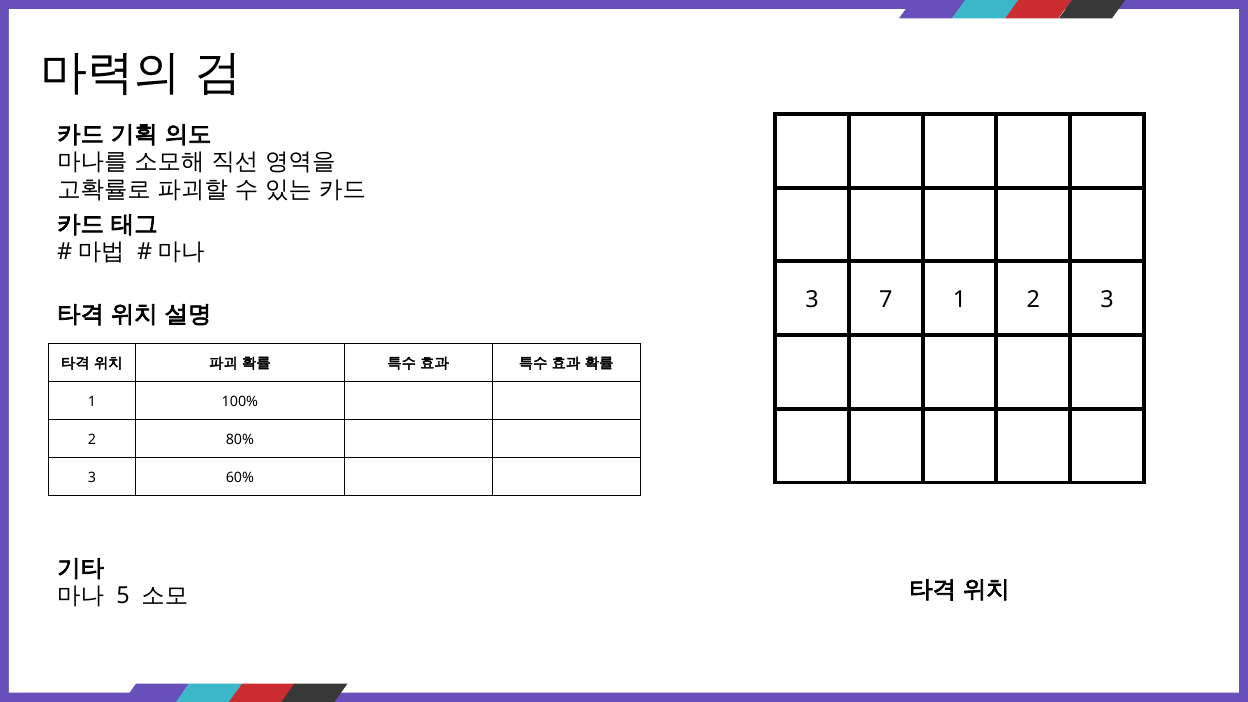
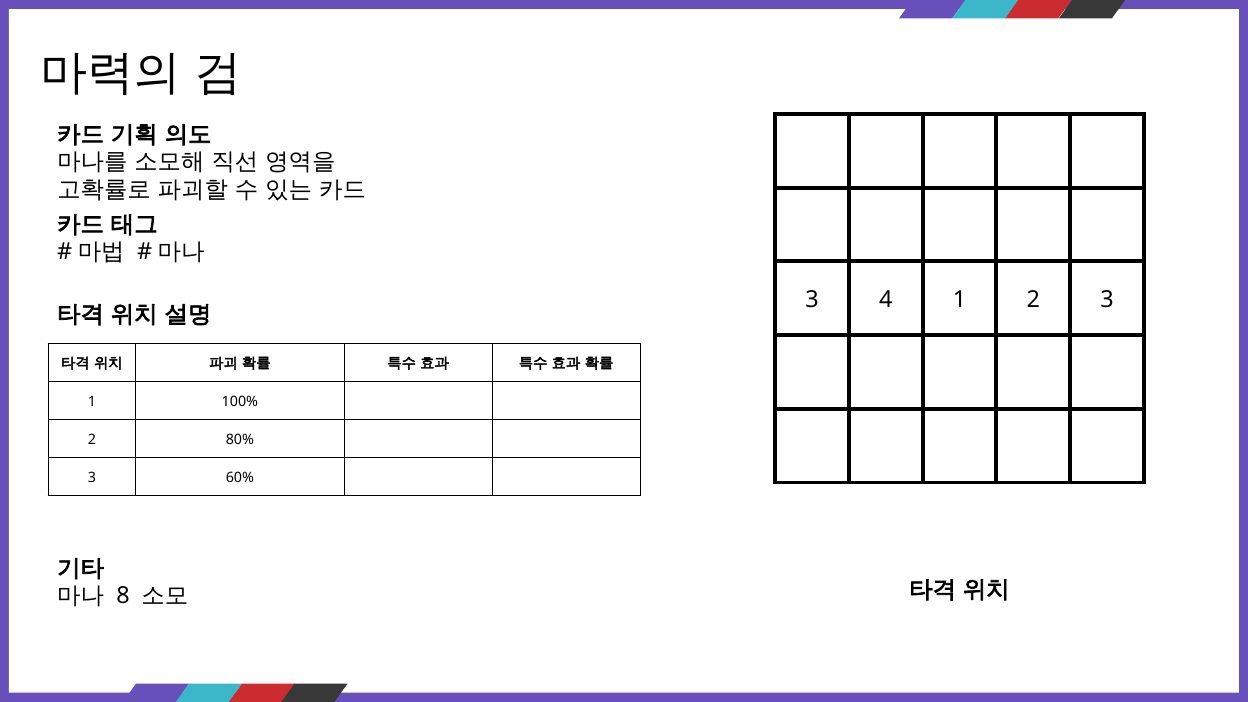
7: 7 -> 4
5: 5 -> 8
